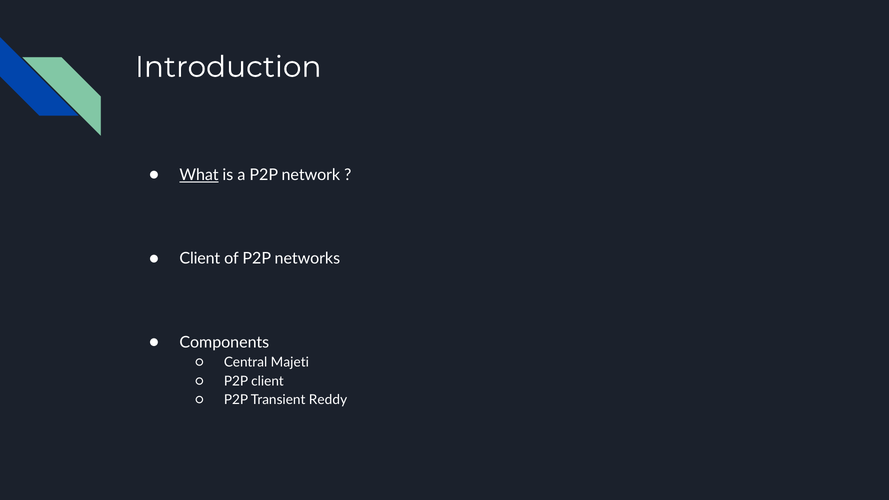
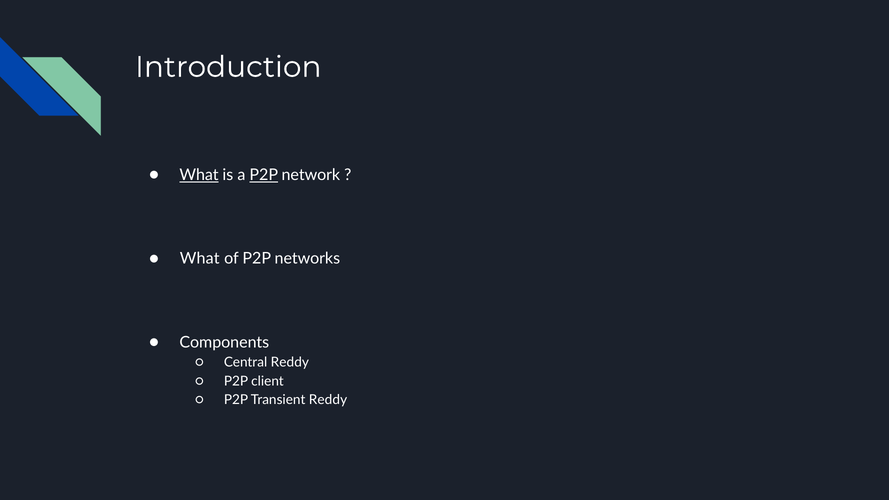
P2P at (264, 175) underline: none -> present
Client at (200, 259): Client -> What
Central Majeti: Majeti -> Reddy
